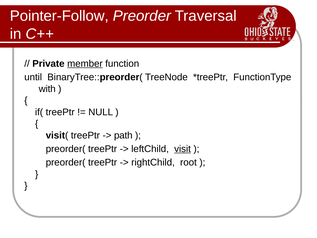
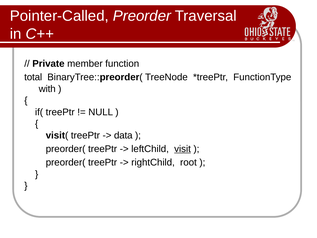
Pointer-Follow: Pointer-Follow -> Pointer-Called
member underline: present -> none
until: until -> total
path: path -> data
